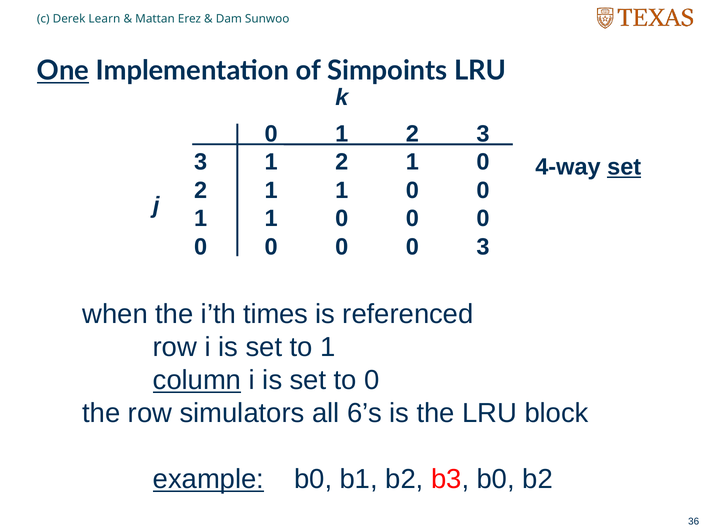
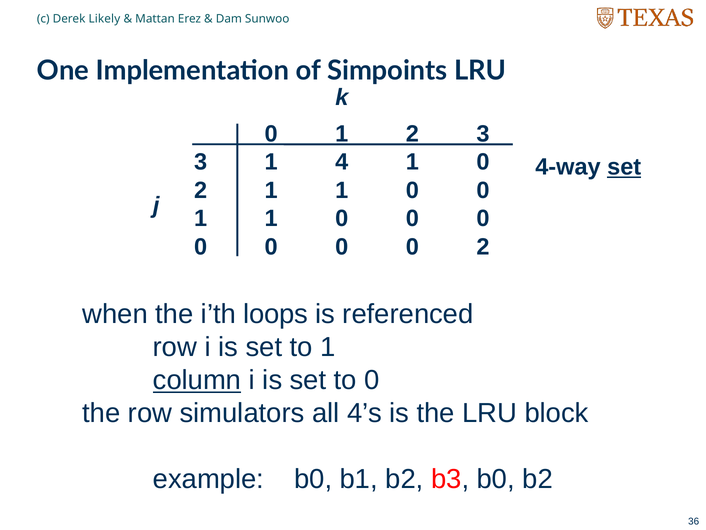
Learn: Learn -> Likely
One underline: present -> none
3 1 2: 2 -> 4
0 0 3: 3 -> 2
times: times -> loops
6’s: 6’s -> 4’s
example underline: present -> none
